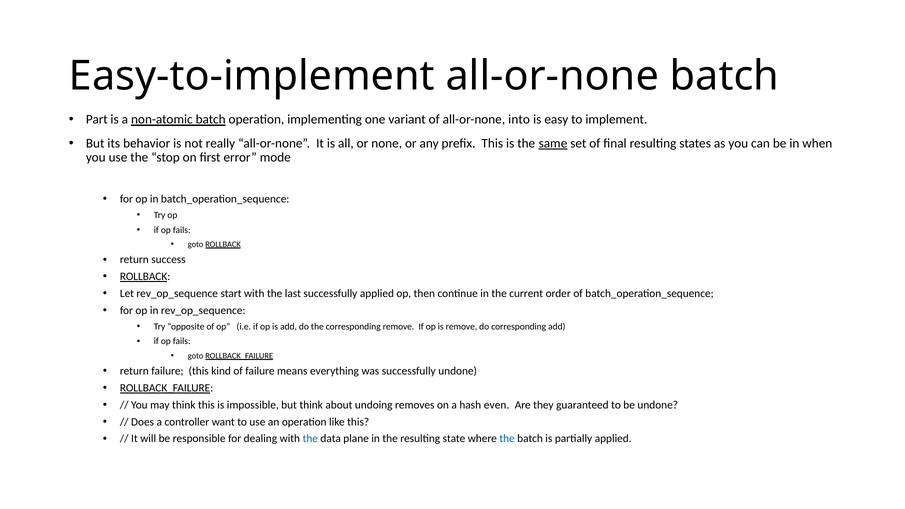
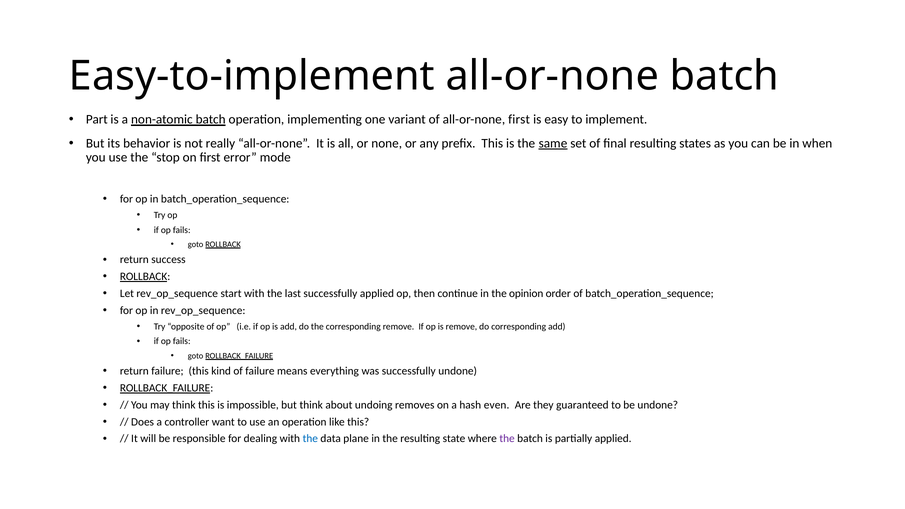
all-or-none into: into -> first
current: current -> opinion
the at (507, 439) colour: blue -> purple
